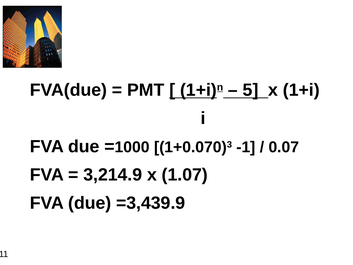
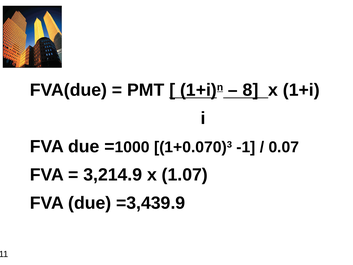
5: 5 -> 8
